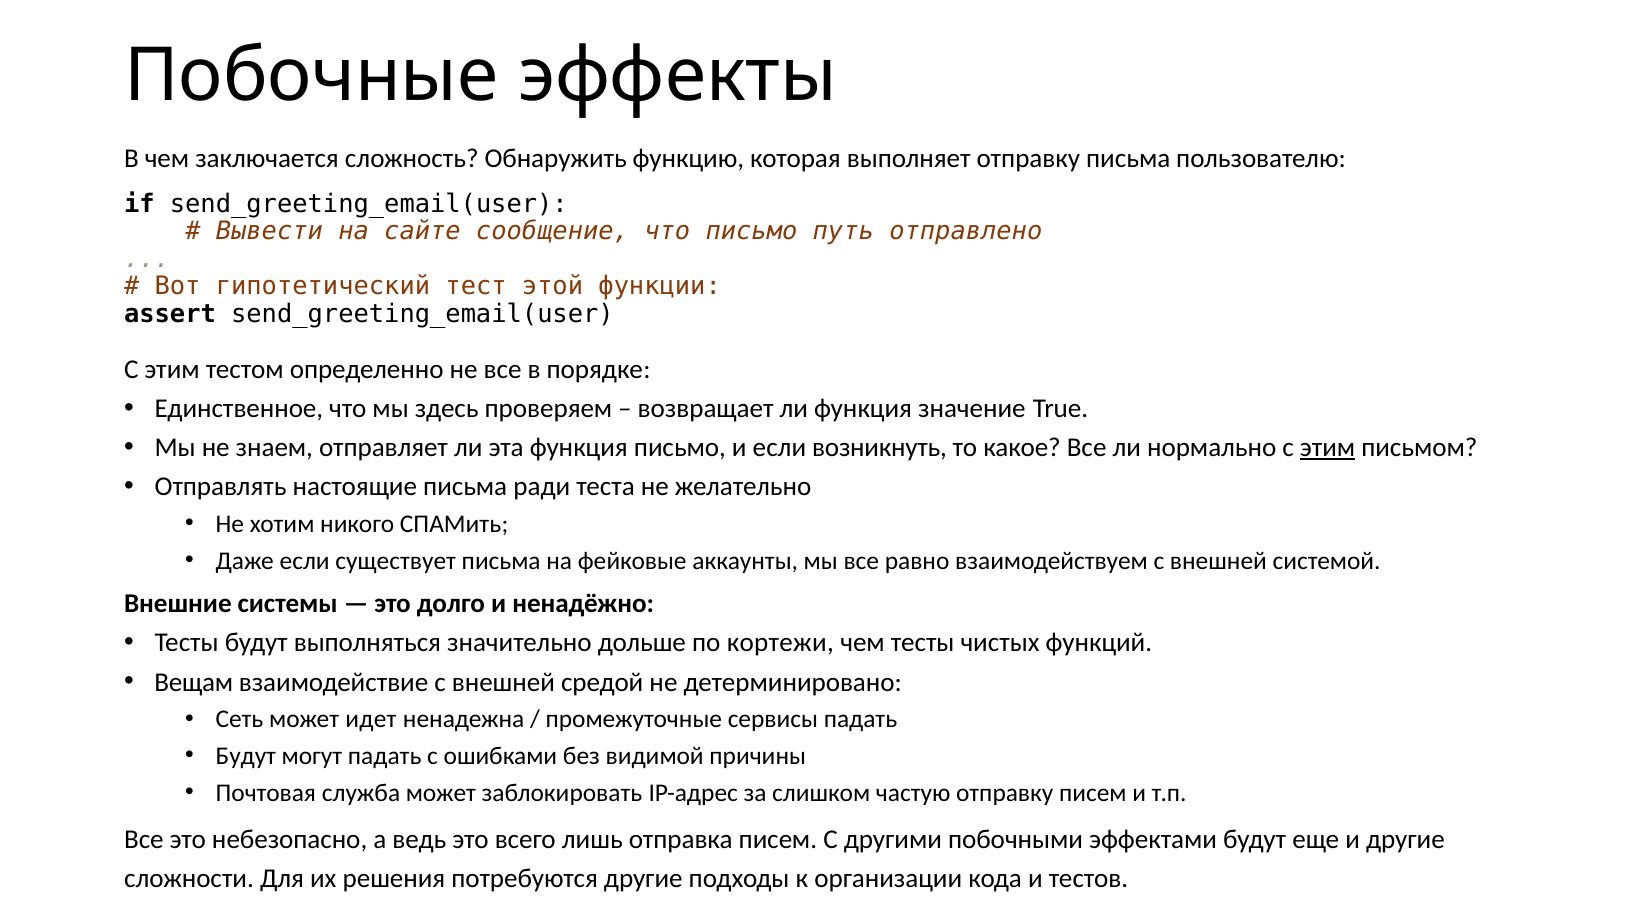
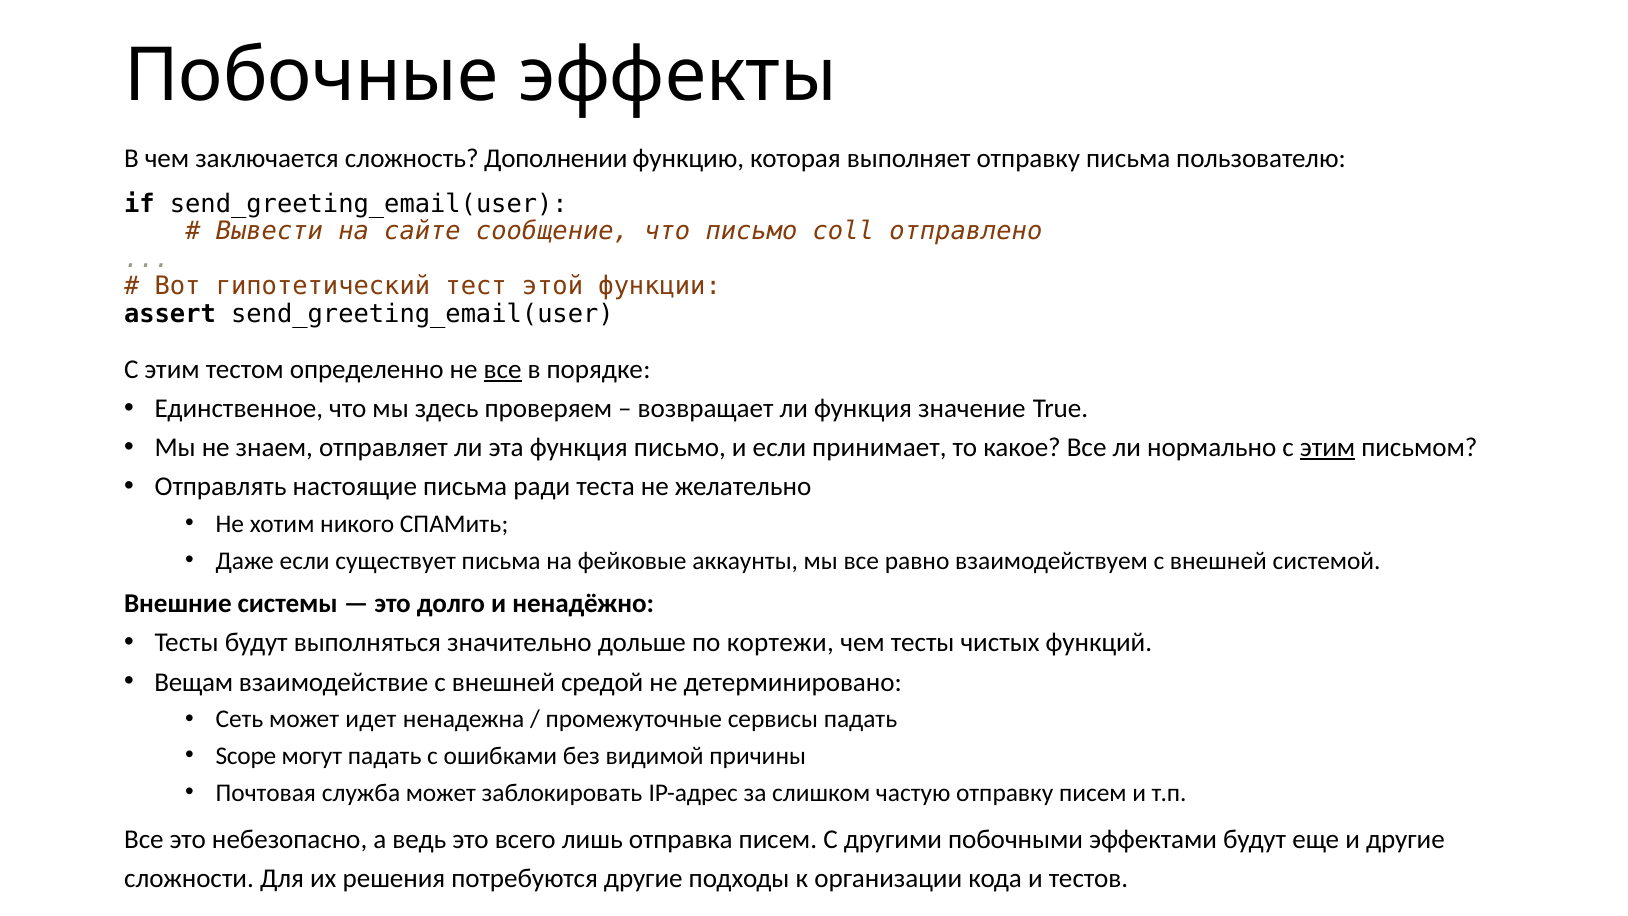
Обнаружить: Обнаружить -> Дополнении
путь: путь -> coll
все at (503, 369) underline: none -> present
возникнуть: возникнуть -> принимает
Будут at (246, 756): Будут -> Scope
